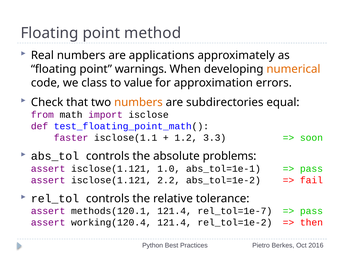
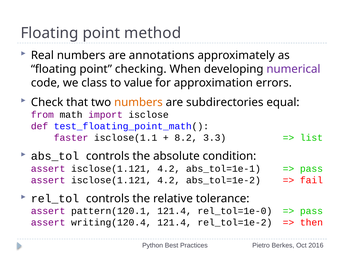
applications: applications -> annotations
warnings: warnings -> checking
numerical colour: orange -> purple
1.2: 1.2 -> 8.2
soon: soon -> list
problems: problems -> condition
1.0 at (169, 169): 1.0 -> 4.2
2.2 at (169, 180): 2.2 -> 4.2
methods(120.1: methods(120.1 -> pattern(120.1
rel_tol=1e-7: rel_tol=1e-7 -> rel_tol=1e-0
working(120.4: working(120.4 -> writing(120.4
